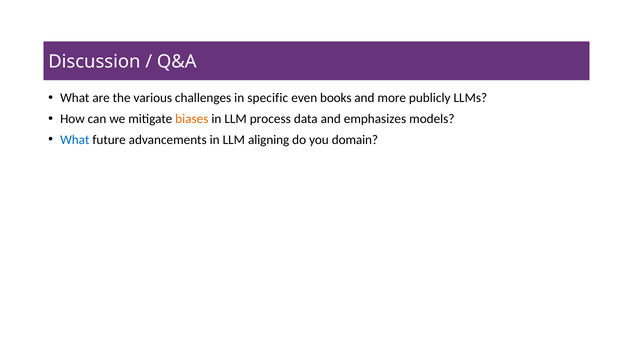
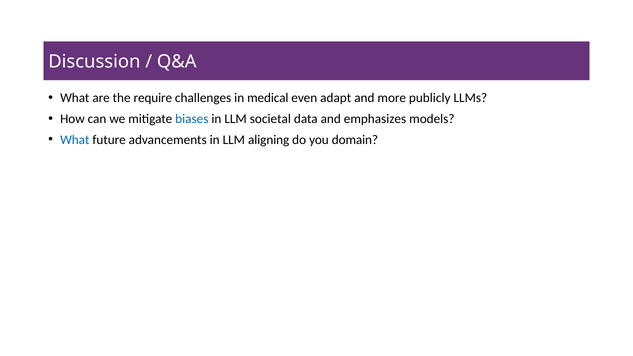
various: various -> require
specific: specific -> medical
books: books -> adapt
biases colour: orange -> blue
process: process -> societal
